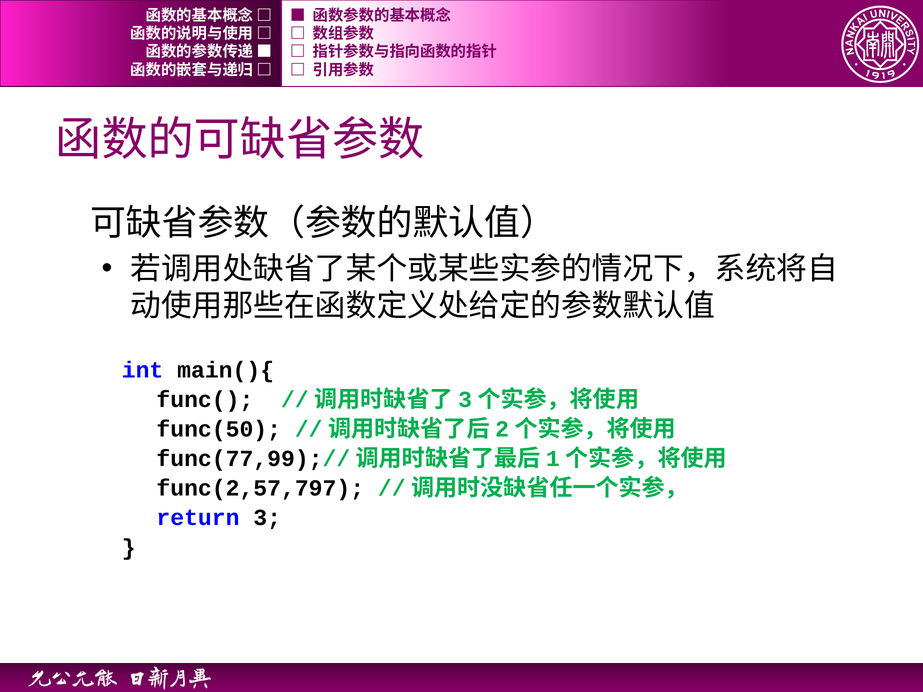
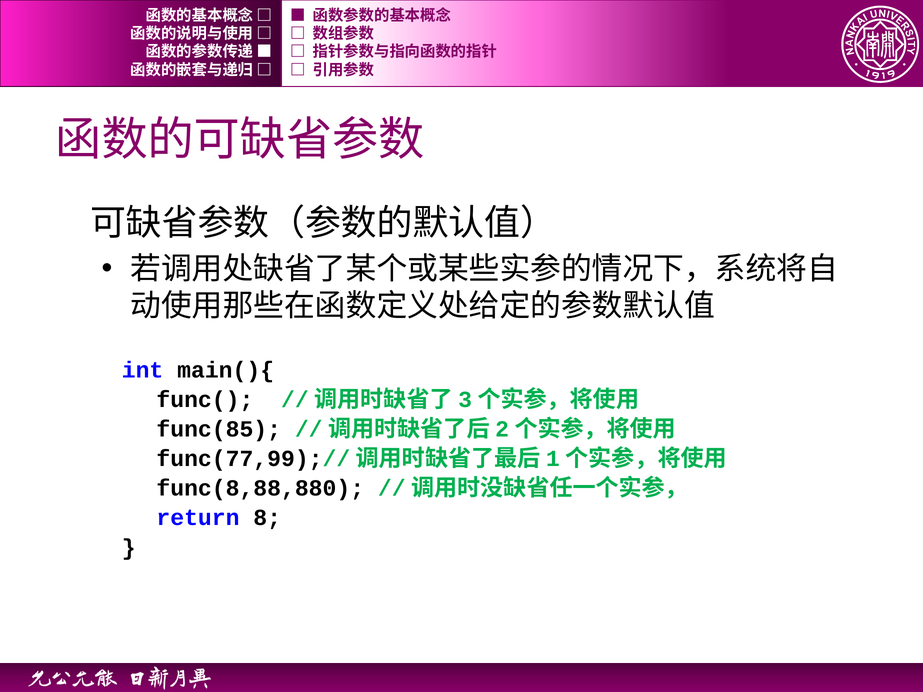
func(50: func(50 -> func(85
func(2,57,797: func(2,57,797 -> func(8,88,880
3: 3 -> 8
